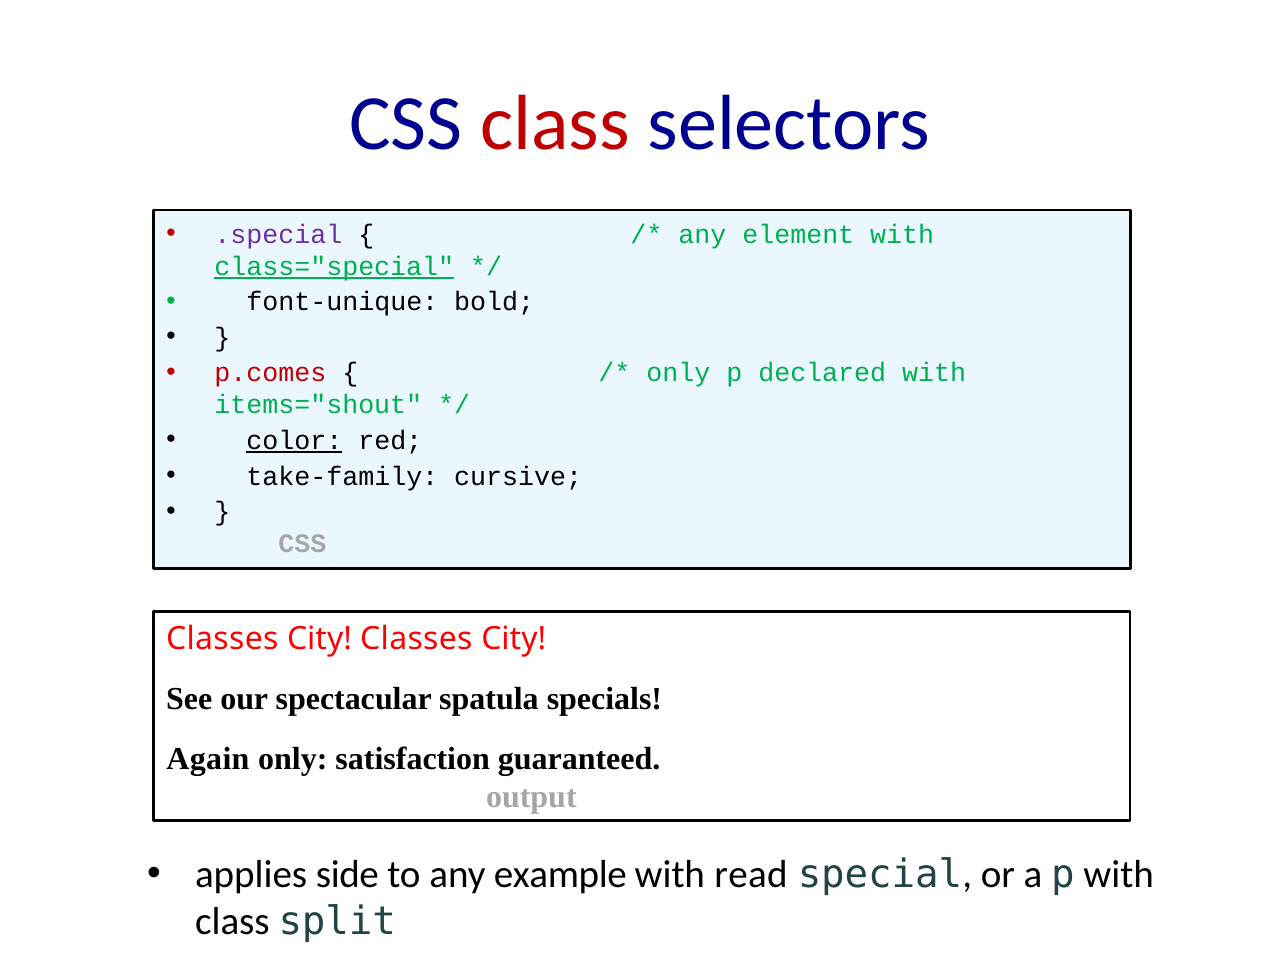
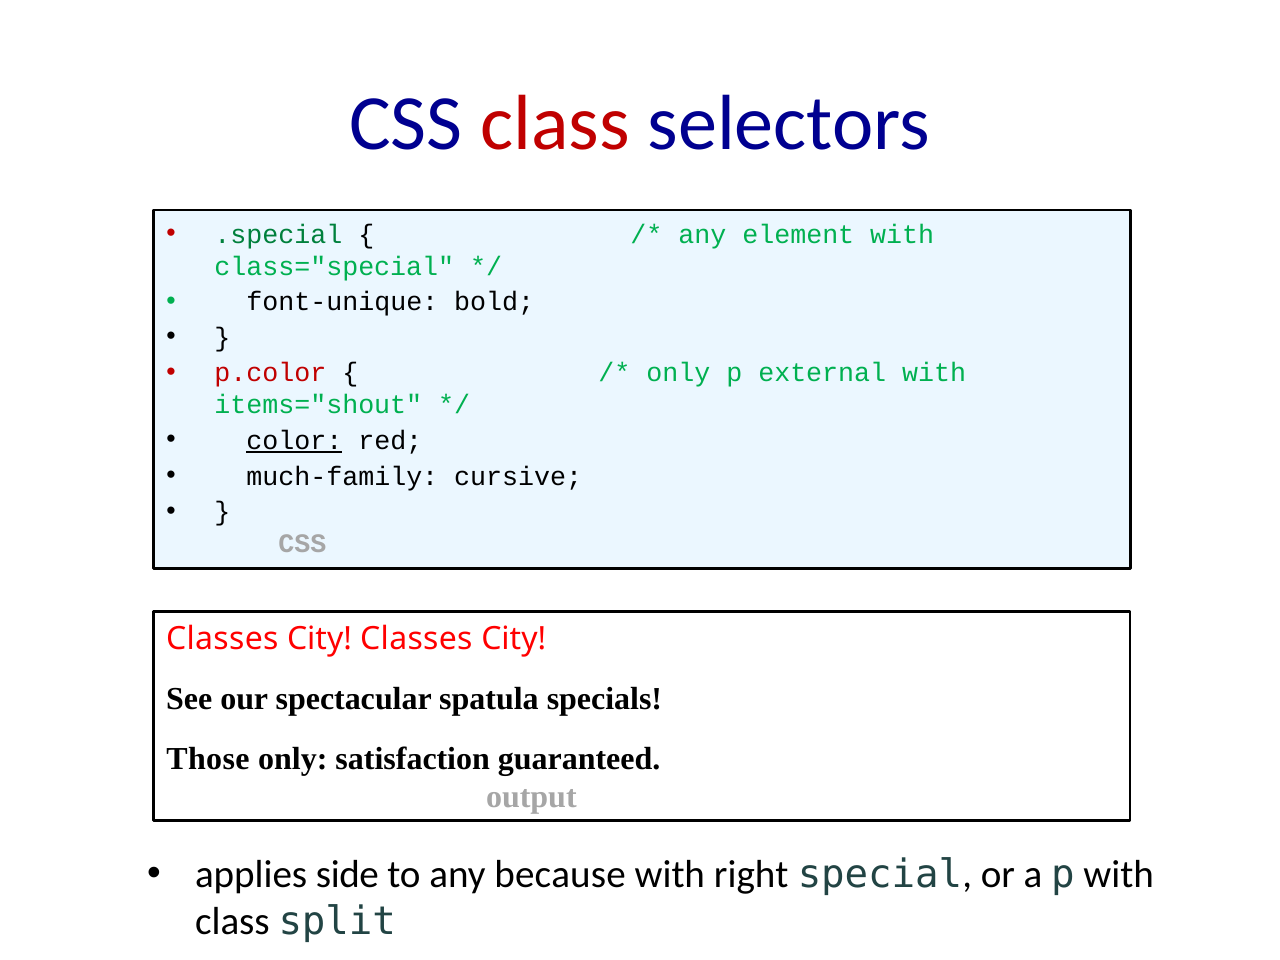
.special colour: purple -> green
class="special underline: present -> none
p.comes: p.comes -> p.color
declared: declared -> external
take-family: take-family -> much-family
Again: Again -> Those
example: example -> because
read: read -> right
